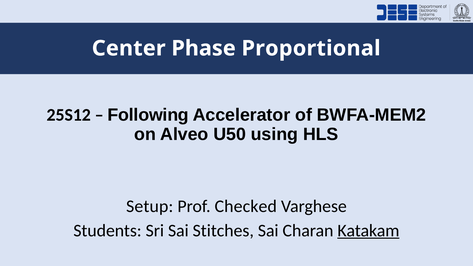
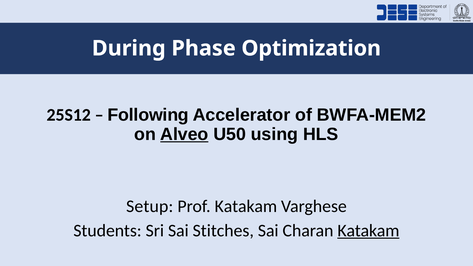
Center: Center -> During
Proportional: Proportional -> Optimization
Alveo underline: none -> present
Prof Checked: Checked -> Katakam
